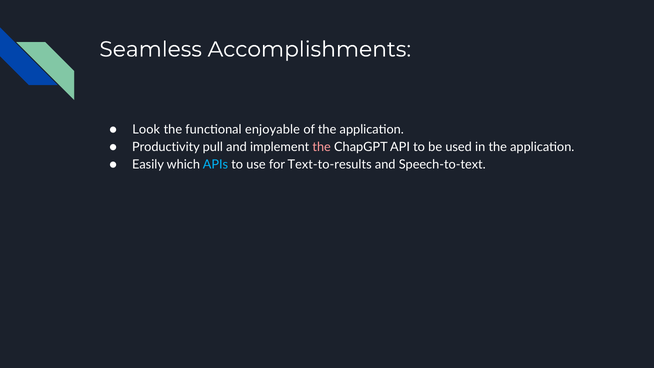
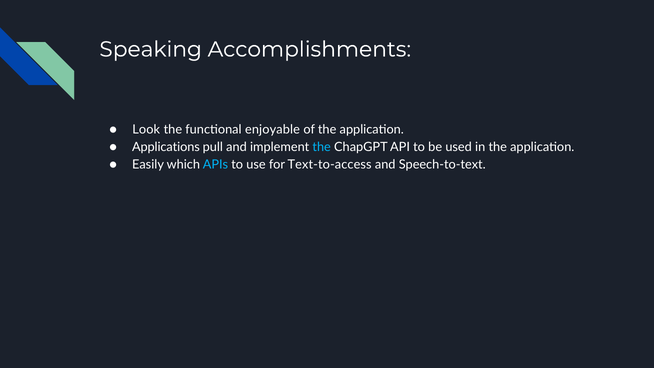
Seamless: Seamless -> Speaking
Productivity: Productivity -> Applications
the at (322, 147) colour: pink -> light blue
Text-to-results: Text-to-results -> Text-to-access
